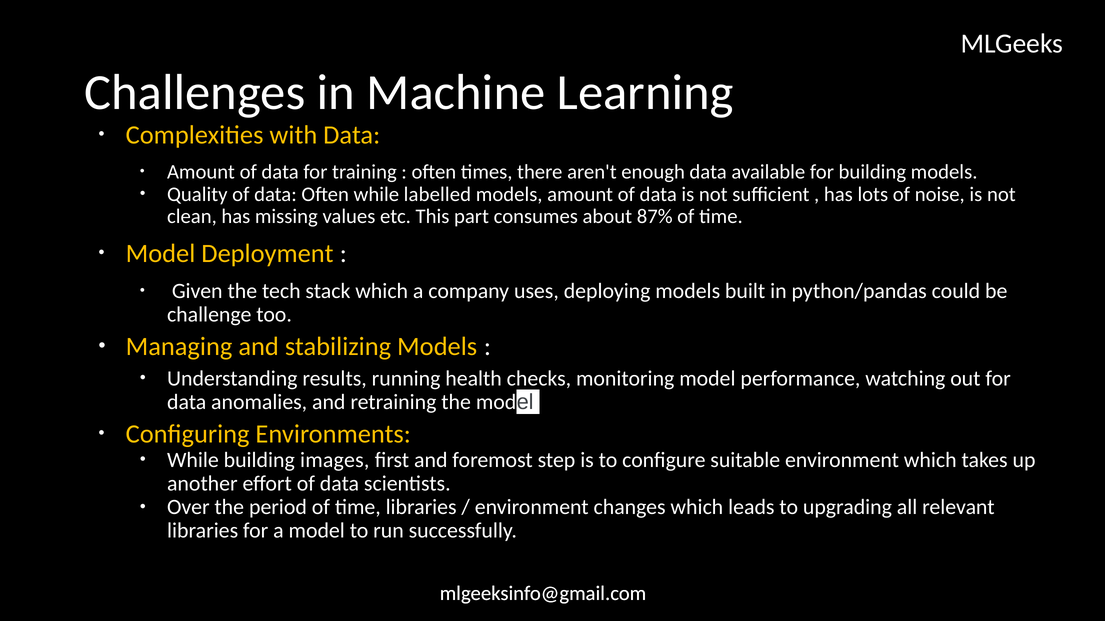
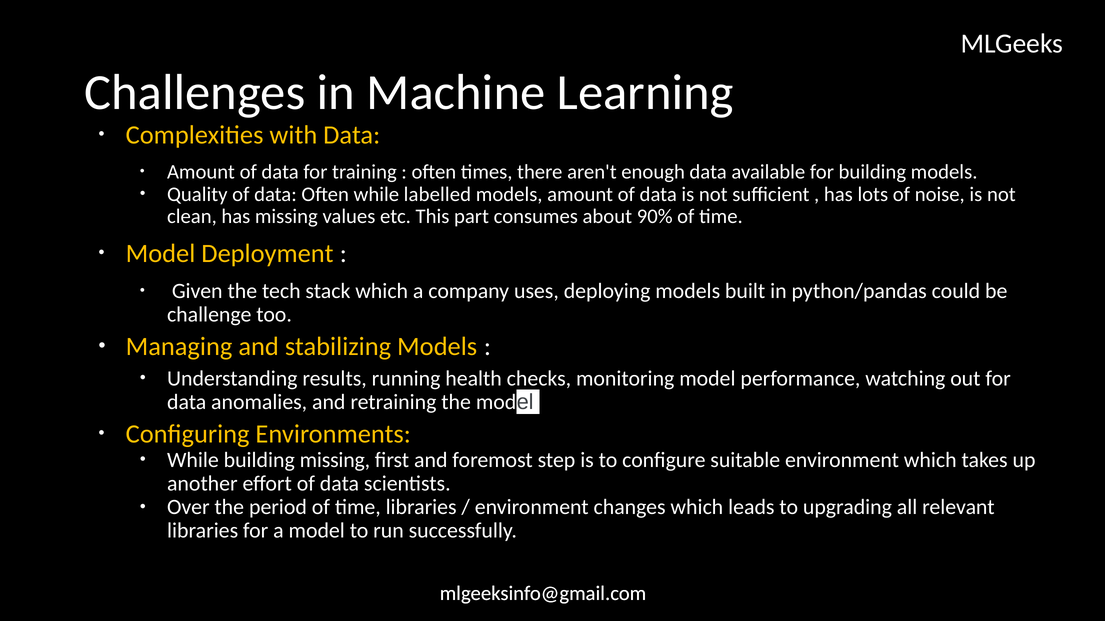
87%: 87% -> 90%
building images: images -> missing
